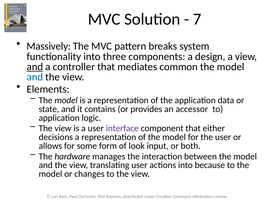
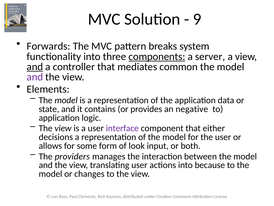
7: 7 -> 9
Massively: Massively -> Forwards
components underline: none -> present
design: design -> server
and at (35, 77) colour: blue -> purple
accessor: accessor -> negative
hardware: hardware -> providers
